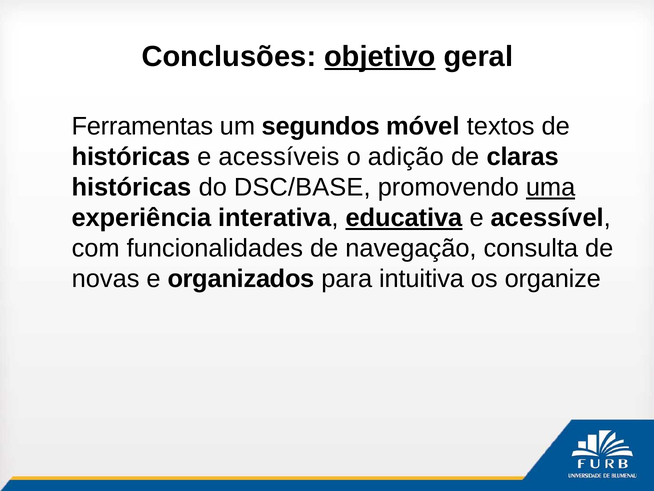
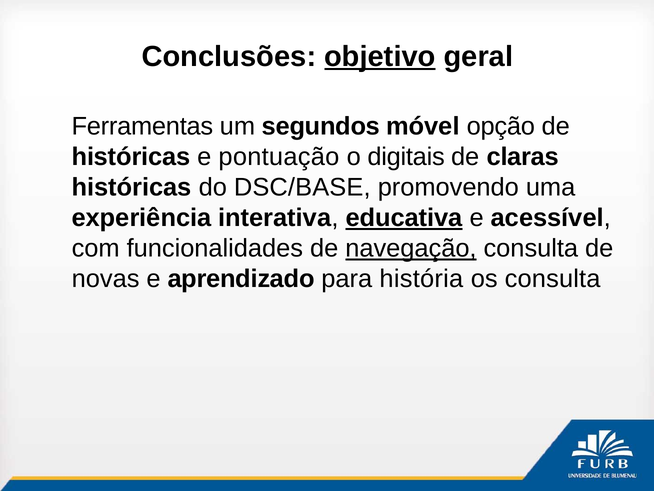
textos: textos -> opção
acessíveis: acessíveis -> pontuação
adição: adição -> digitais
uma underline: present -> none
navegação underline: none -> present
organizados: organizados -> aprendizado
intuitiva: intuitiva -> história
os organize: organize -> consulta
